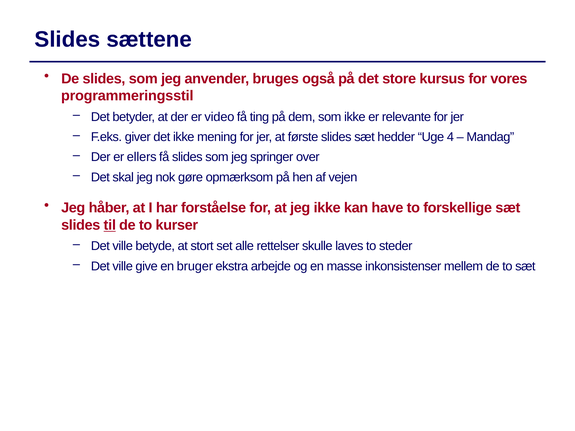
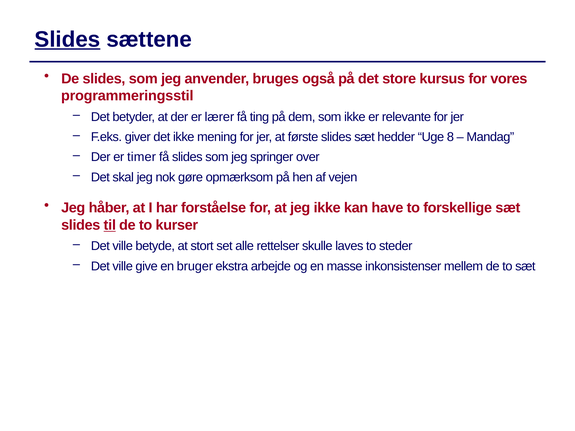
Slides at (67, 39) underline: none -> present
video: video -> lærer
4: 4 -> 8
ellers: ellers -> timer
